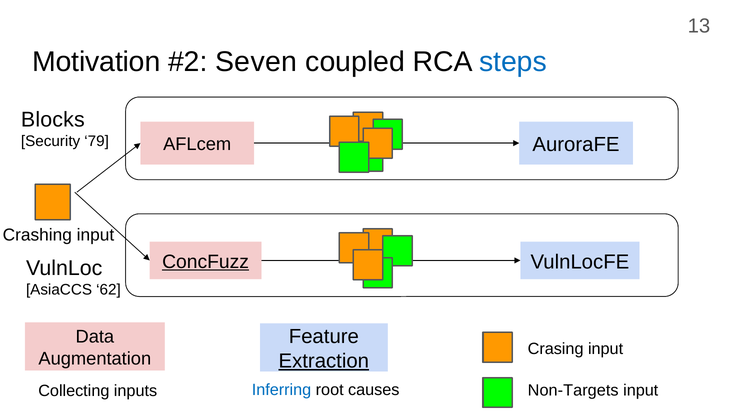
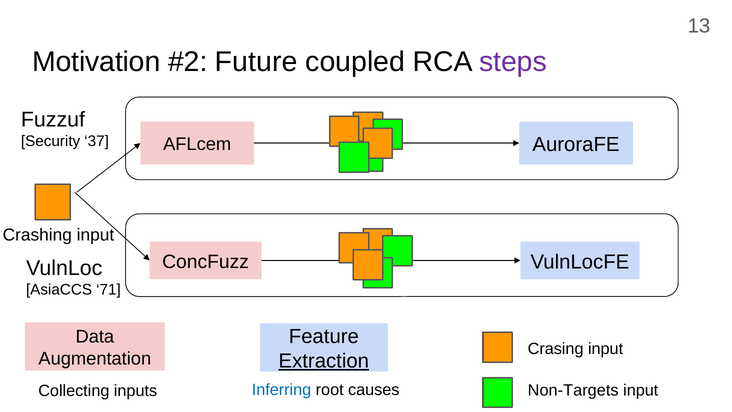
Seven: Seven -> Future
steps colour: blue -> purple
Blocks: Blocks -> Fuzzuf
79: 79 -> 37
ConcFuzz underline: present -> none
62: 62 -> 71
